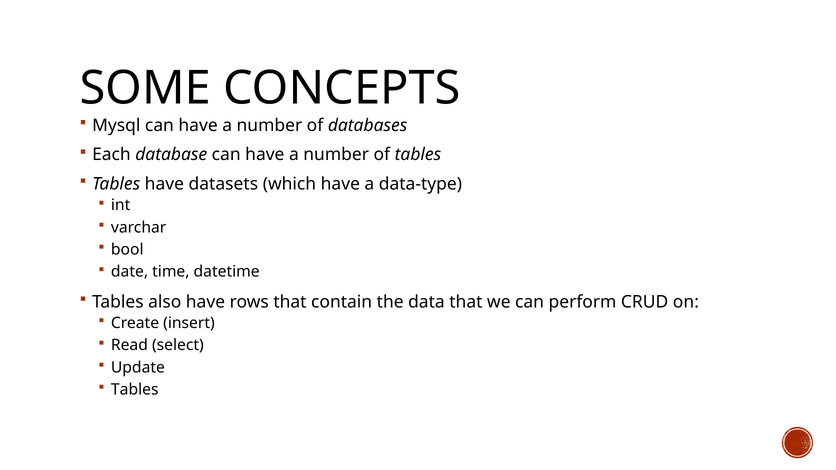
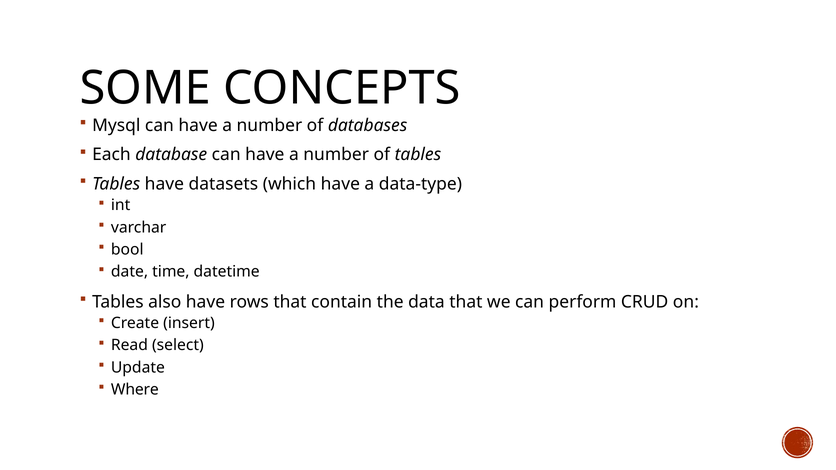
Tables at (135, 390): Tables -> Where
